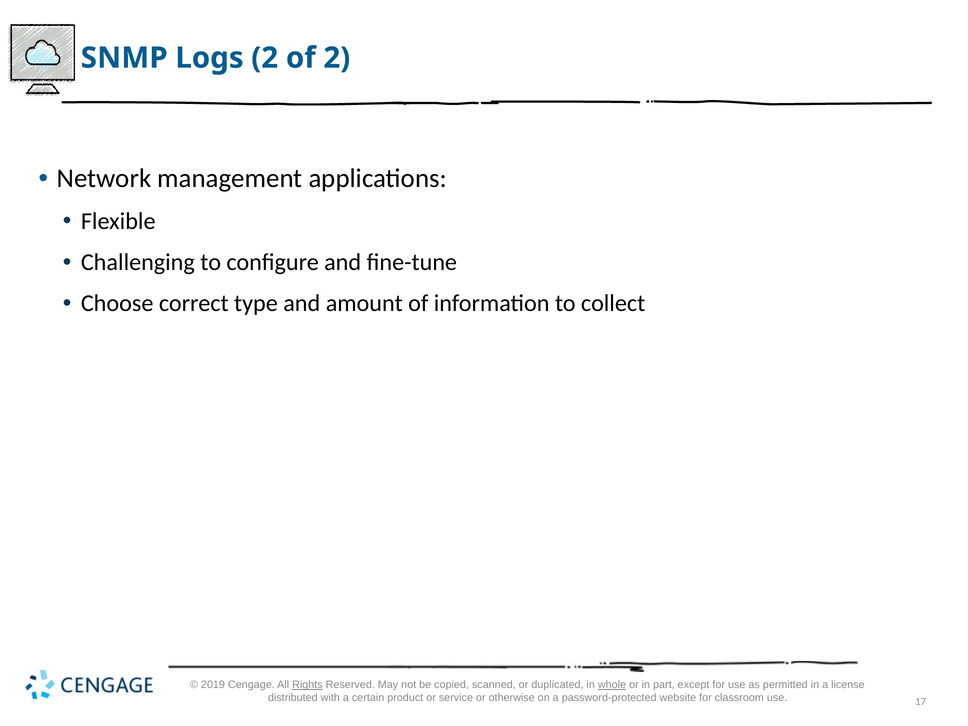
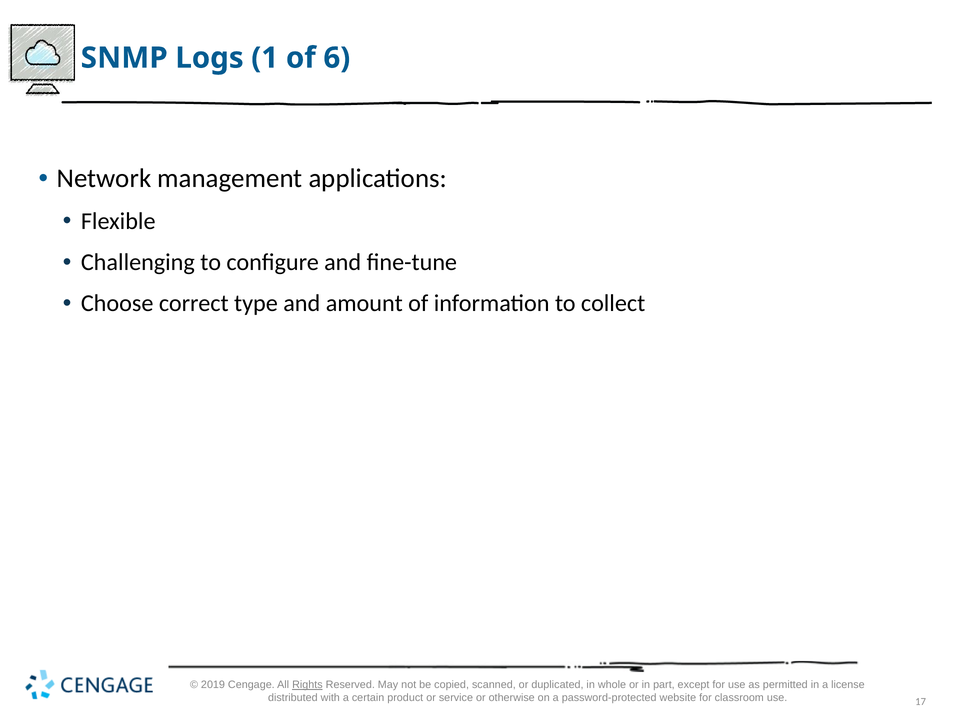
Logs 2: 2 -> 1
of 2: 2 -> 6
whole underline: present -> none
